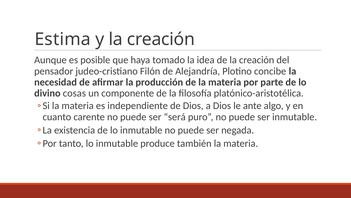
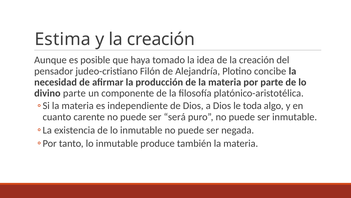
divino cosas: cosas -> parte
ante: ante -> toda
